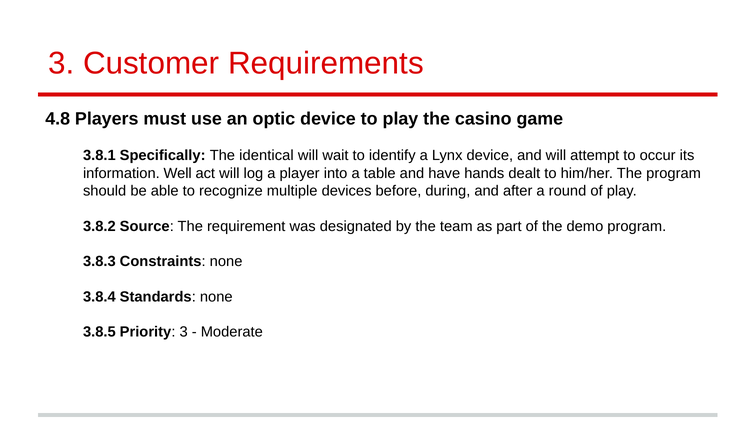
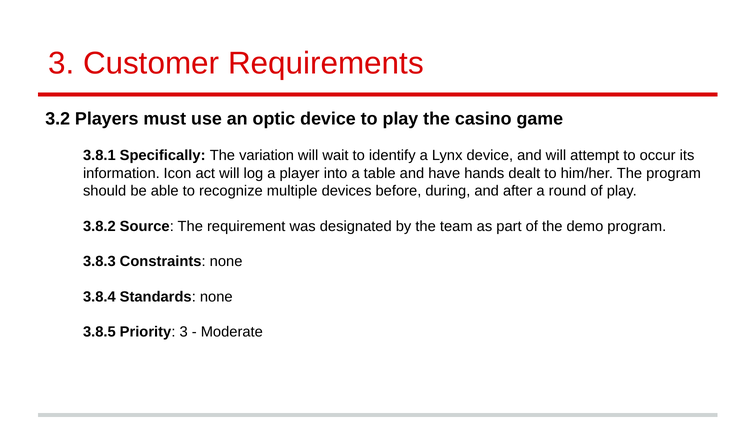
4.8: 4.8 -> 3.2
identical: identical -> variation
Well: Well -> Icon
